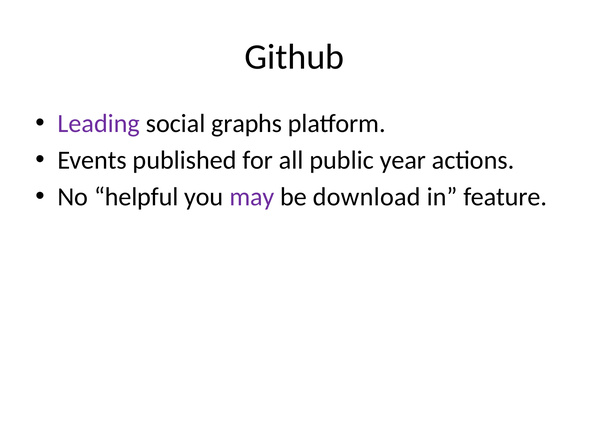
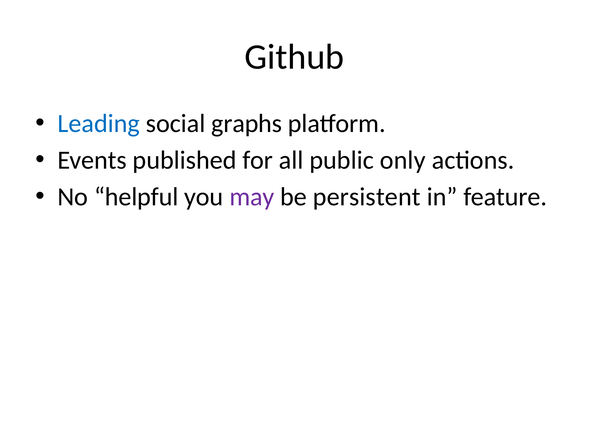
Leading colour: purple -> blue
year: year -> only
download: download -> persistent
